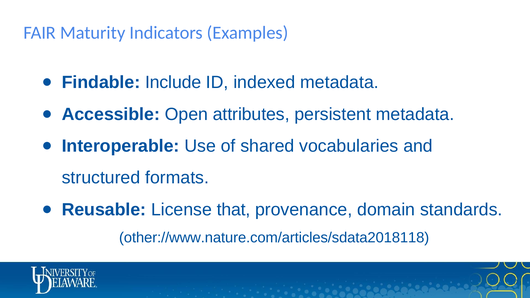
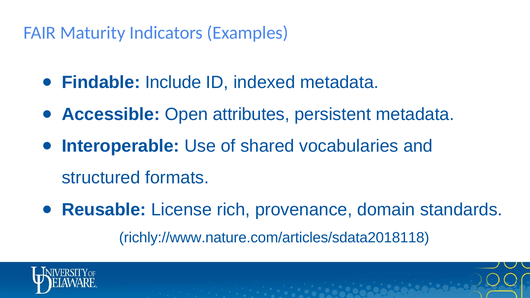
that: that -> rich
other://www.nature.com/articles/sdata2018118: other://www.nature.com/articles/sdata2018118 -> richly://www.nature.com/articles/sdata2018118
